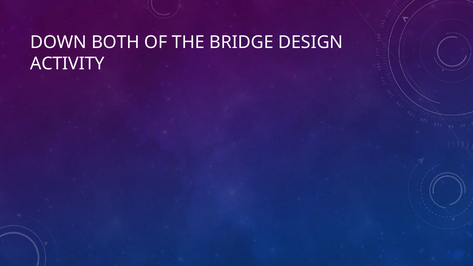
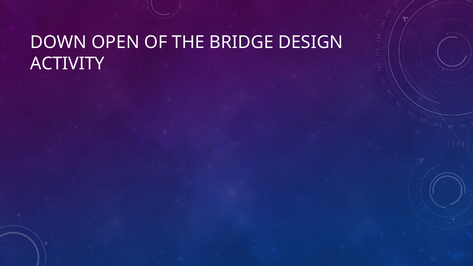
BOTH: BOTH -> OPEN
